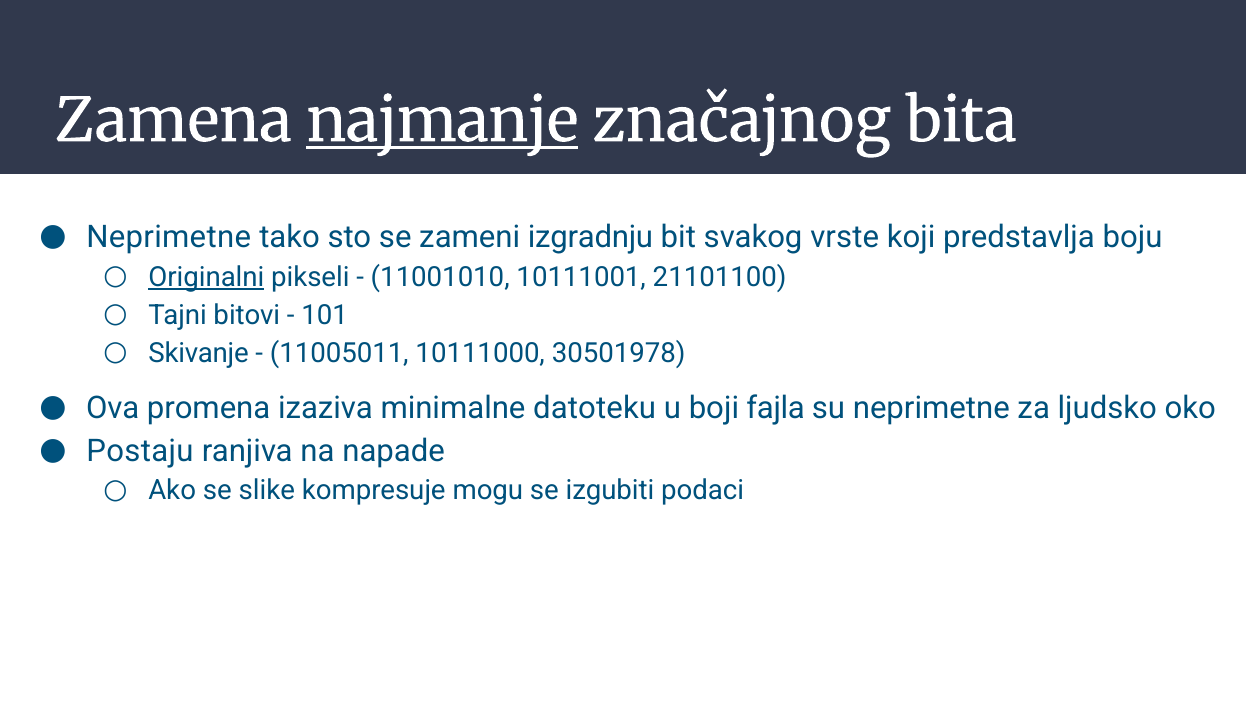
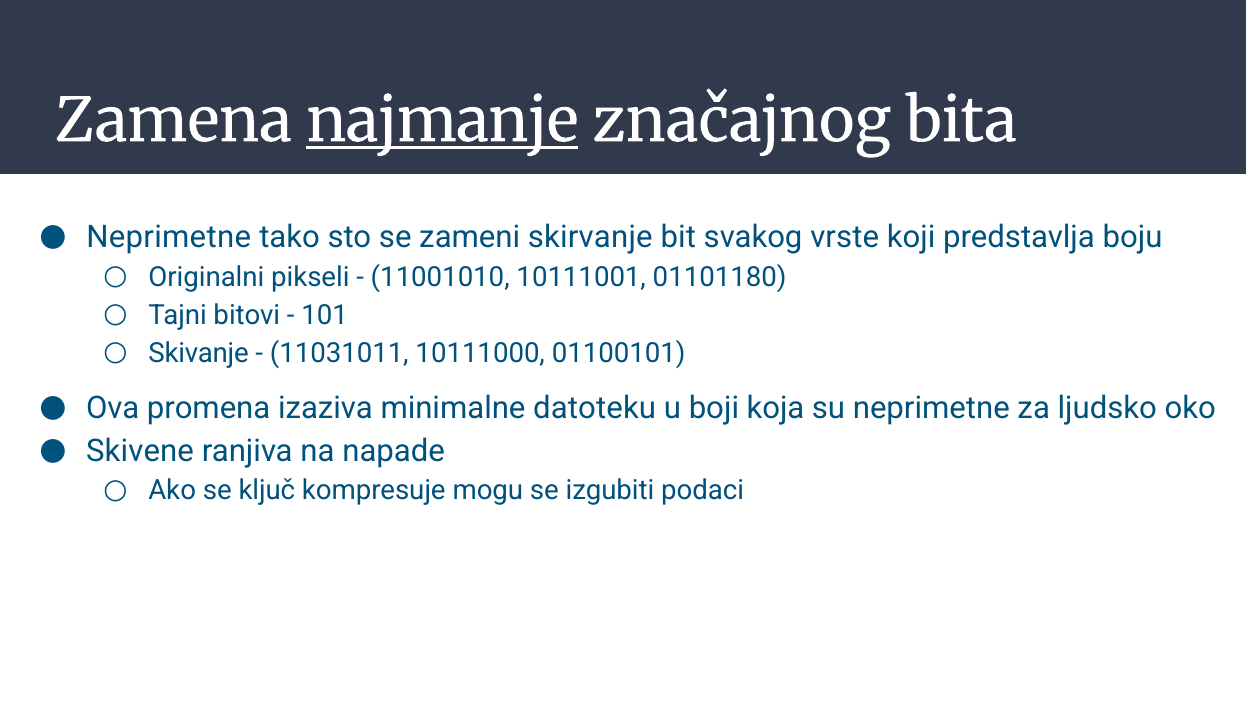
izgradnju: izgradnju -> skirvanje
Originalni underline: present -> none
21101100: 21101100 -> 01101180
11005011: 11005011 -> 11031011
30501978: 30501978 -> 01100101
fajla: fajla -> koja
Postaju: Postaju -> Skivene
slike: slike -> ključ
